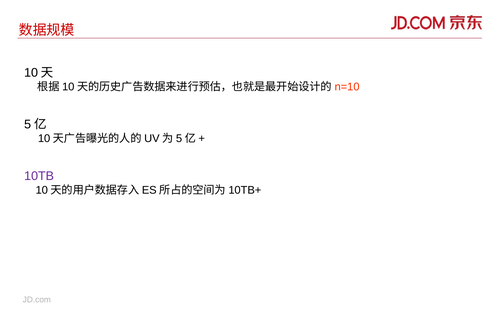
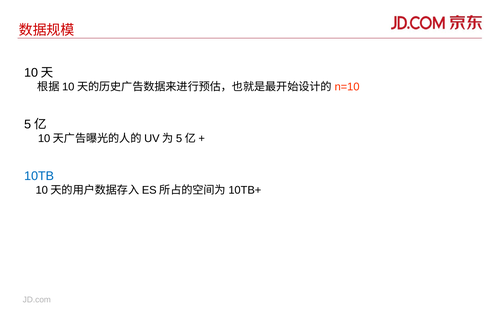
10TB colour: purple -> blue
